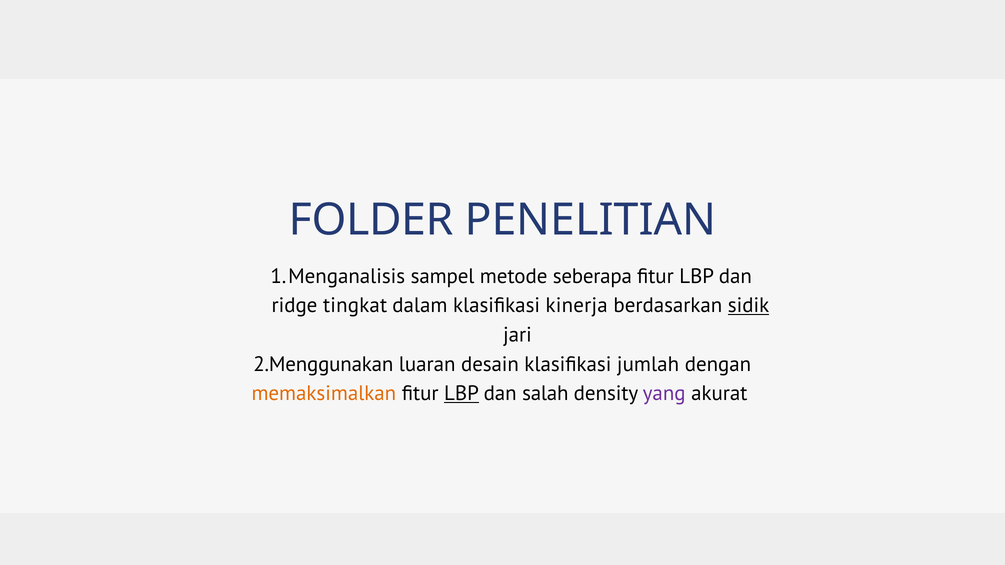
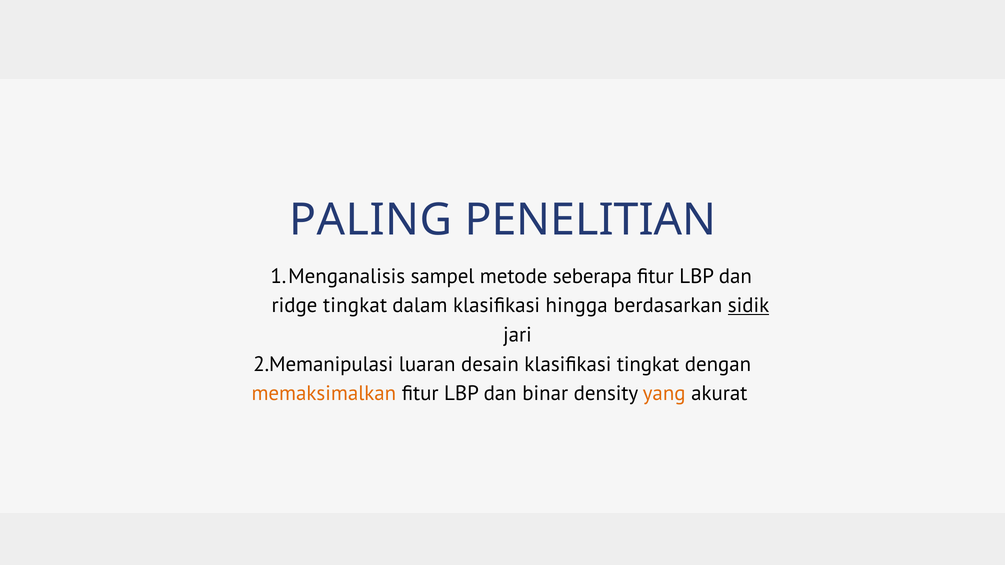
FOLDER: FOLDER -> PALING
kinerja: kinerja -> hingga
2.Menggunakan: 2.Menggunakan -> 2.Memanipulasi
klasifikasi jumlah: jumlah -> tingkat
LBP at (461, 394) underline: present -> none
salah: salah -> binar
yang colour: purple -> orange
